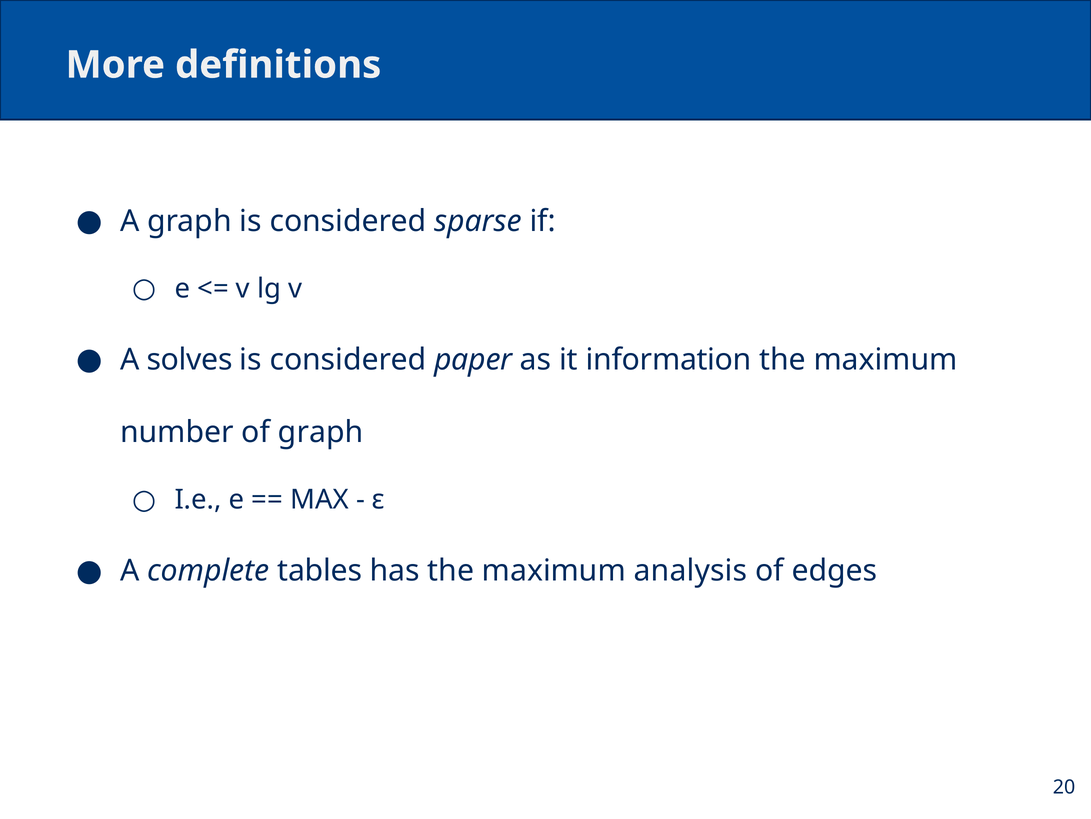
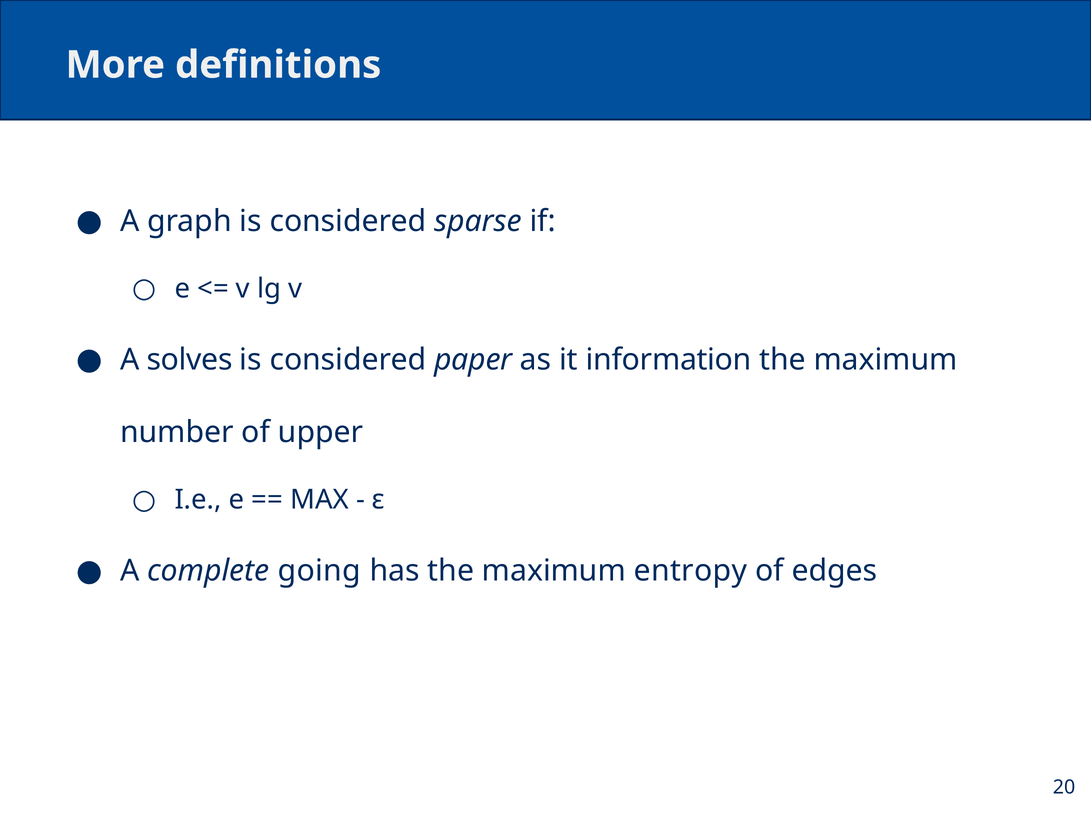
of graph: graph -> upper
tables: tables -> going
analysis: analysis -> entropy
